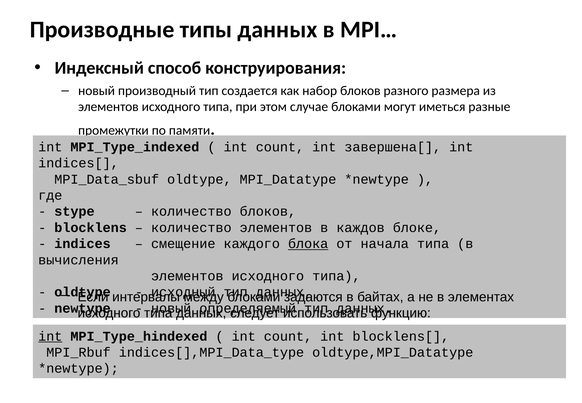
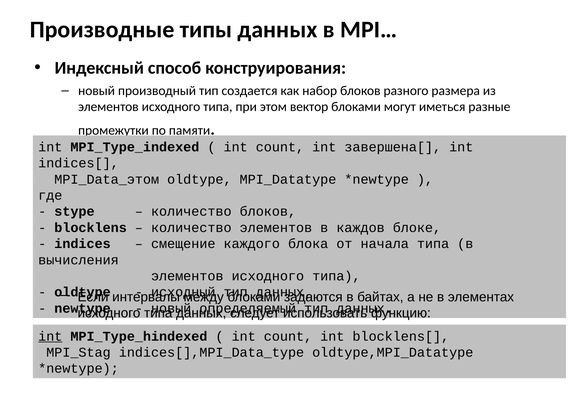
случае: случае -> вектор
MPI_Data_sbuf: MPI_Data_sbuf -> MPI_Data_этом
блока underline: present -> none
MPI_Rbuf: MPI_Rbuf -> MPI_Stag
